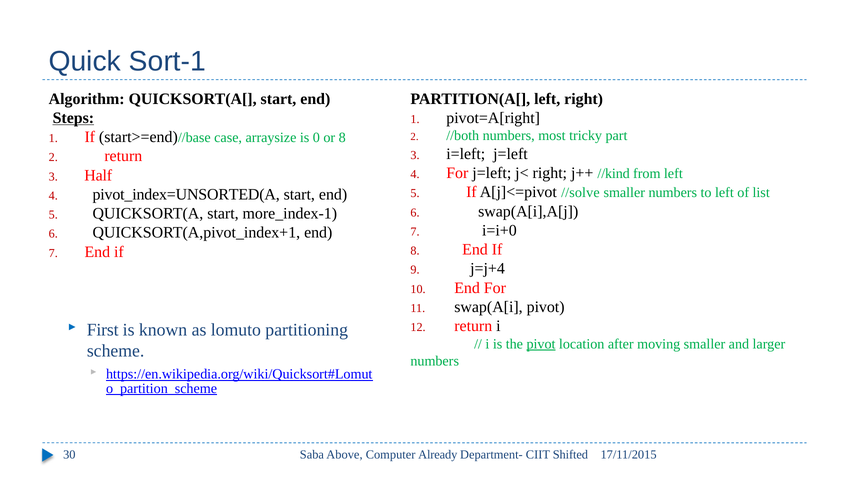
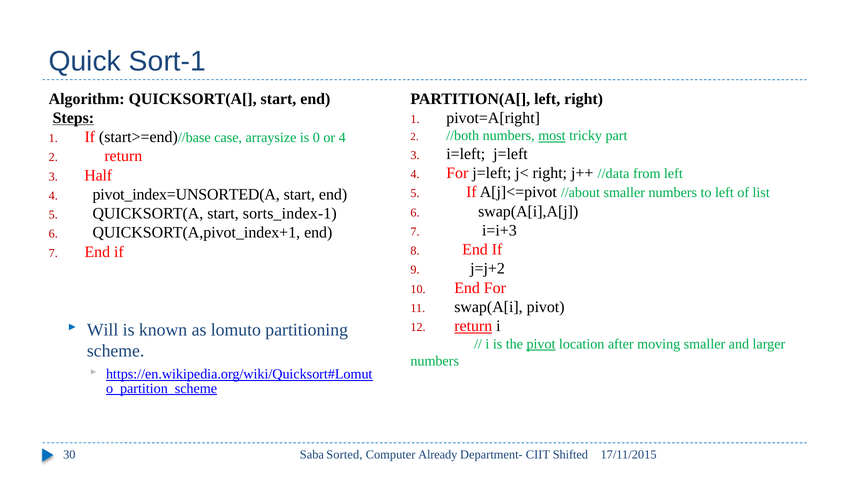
most underline: none -> present
or 8: 8 -> 4
//kind: //kind -> //data
//solve: //solve -> //about
more_index-1: more_index-1 -> sorts_index-1
i=i+0: i=i+0 -> i=i+3
j=j+4: j=j+4 -> j=j+2
return at (473, 326) underline: none -> present
First: First -> Will
Above: Above -> Sorted
